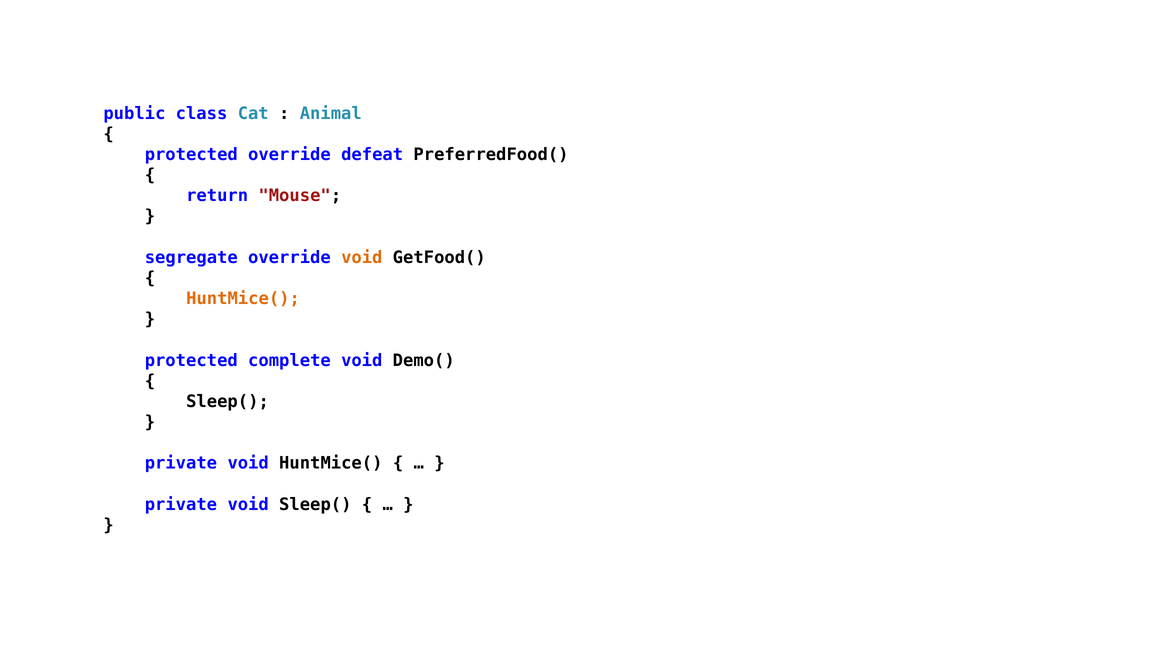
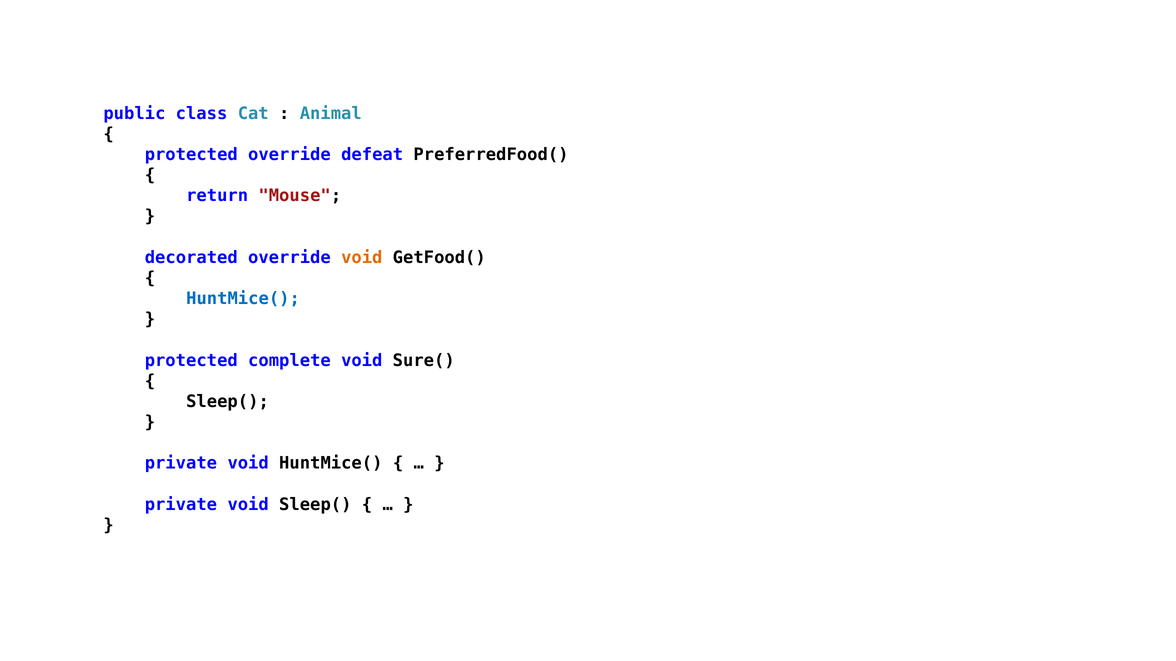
segregate: segregate -> decorated
HuntMice( at (243, 299) colour: orange -> blue
Demo(: Demo( -> Sure(
